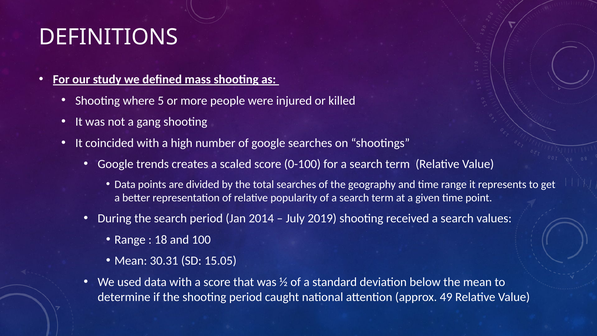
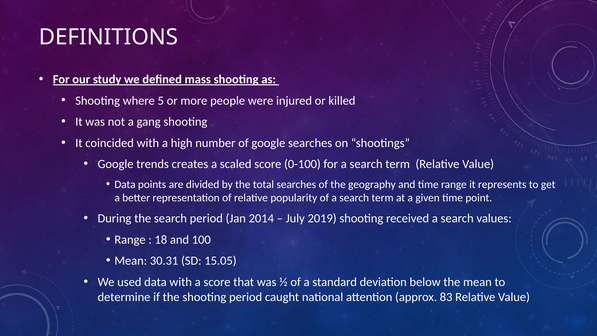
49: 49 -> 83
